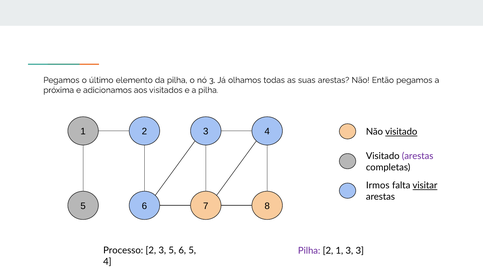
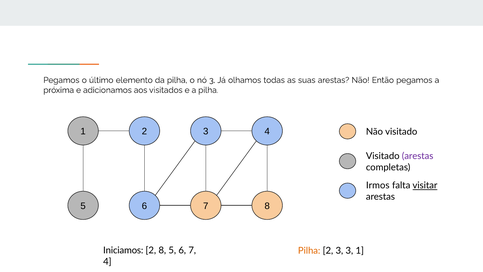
visitado at (401, 132) underline: present -> none
Processo: Processo -> Iniciamos
2 3: 3 -> 8
6 5: 5 -> 7
Pilha at (309, 250) colour: purple -> orange
2 1: 1 -> 3
3 3: 3 -> 1
